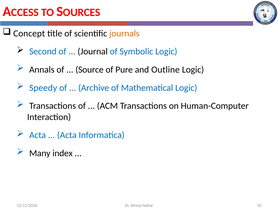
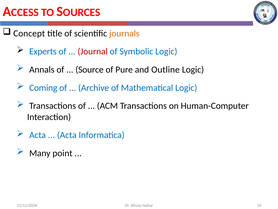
Second: Second -> Experts
Journal colour: black -> red
Speedy: Speedy -> Coming
index: index -> point
